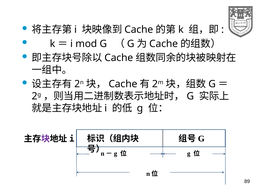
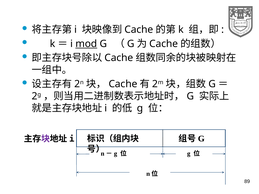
mod underline: none -> present
